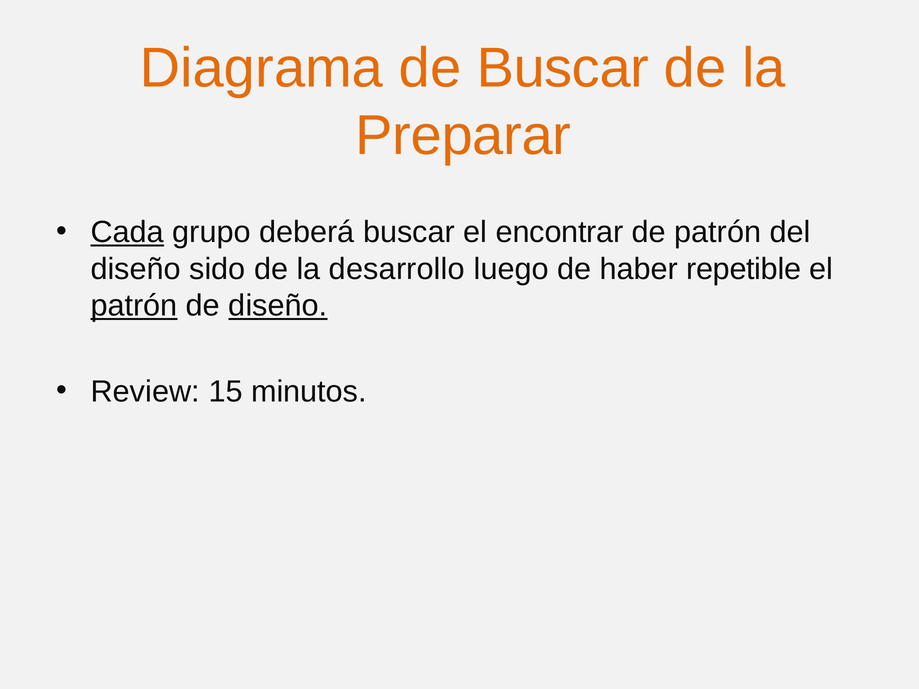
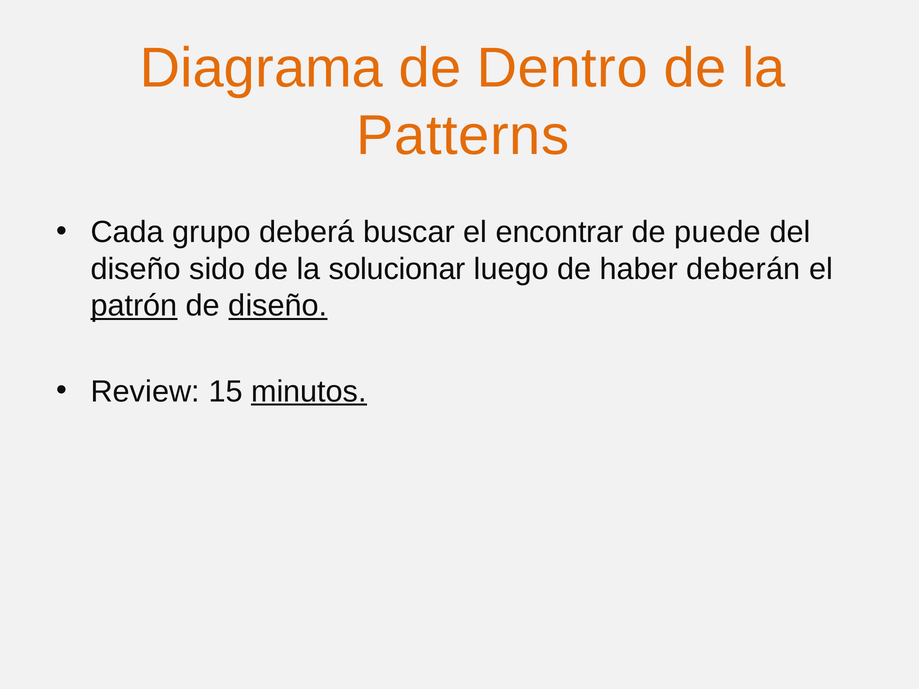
de Buscar: Buscar -> Dentro
Preparar: Preparar -> Patterns
Cada underline: present -> none
de patrón: patrón -> puede
desarrollo: desarrollo -> solucionar
repetible: repetible -> deberán
minutos underline: none -> present
